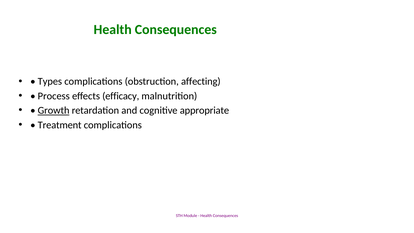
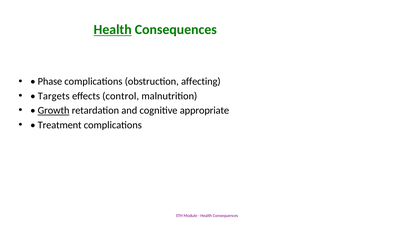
Health at (113, 30) underline: none -> present
Types: Types -> Phase
Process: Process -> Targets
efficacy: efficacy -> control
